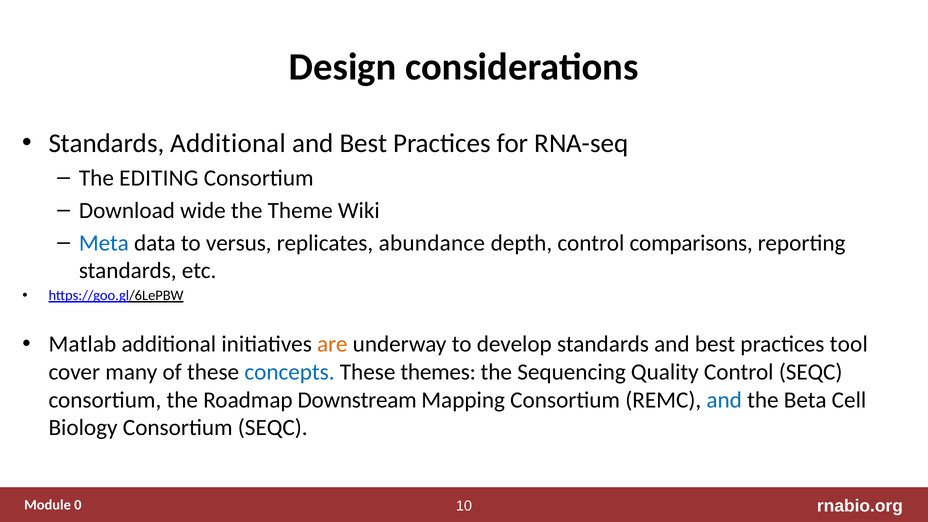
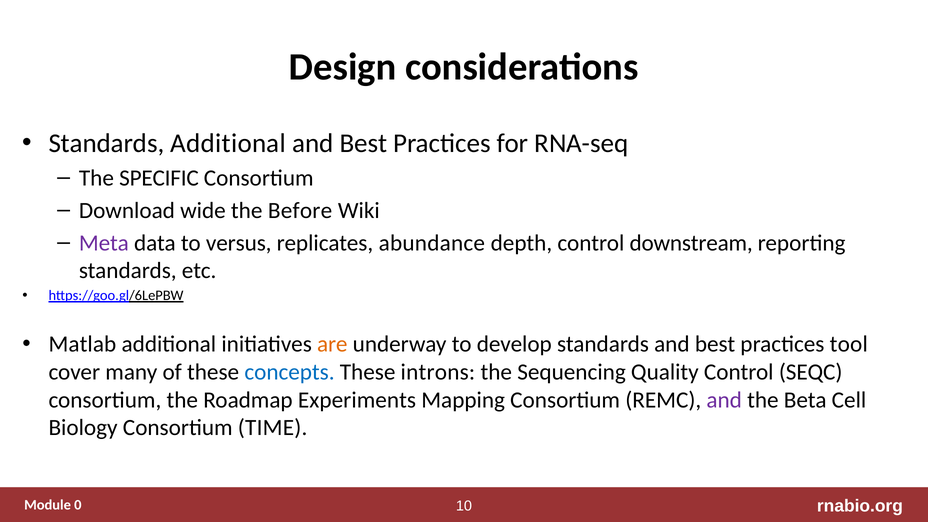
EDITING: EDITING -> SPECIFIC
Theme: Theme -> Before
Meta colour: blue -> purple
comparisons: comparisons -> downstream
themes: themes -> introns
Downstream: Downstream -> Experiments
and at (724, 400) colour: blue -> purple
Consortium SEQC: SEQC -> TIME
